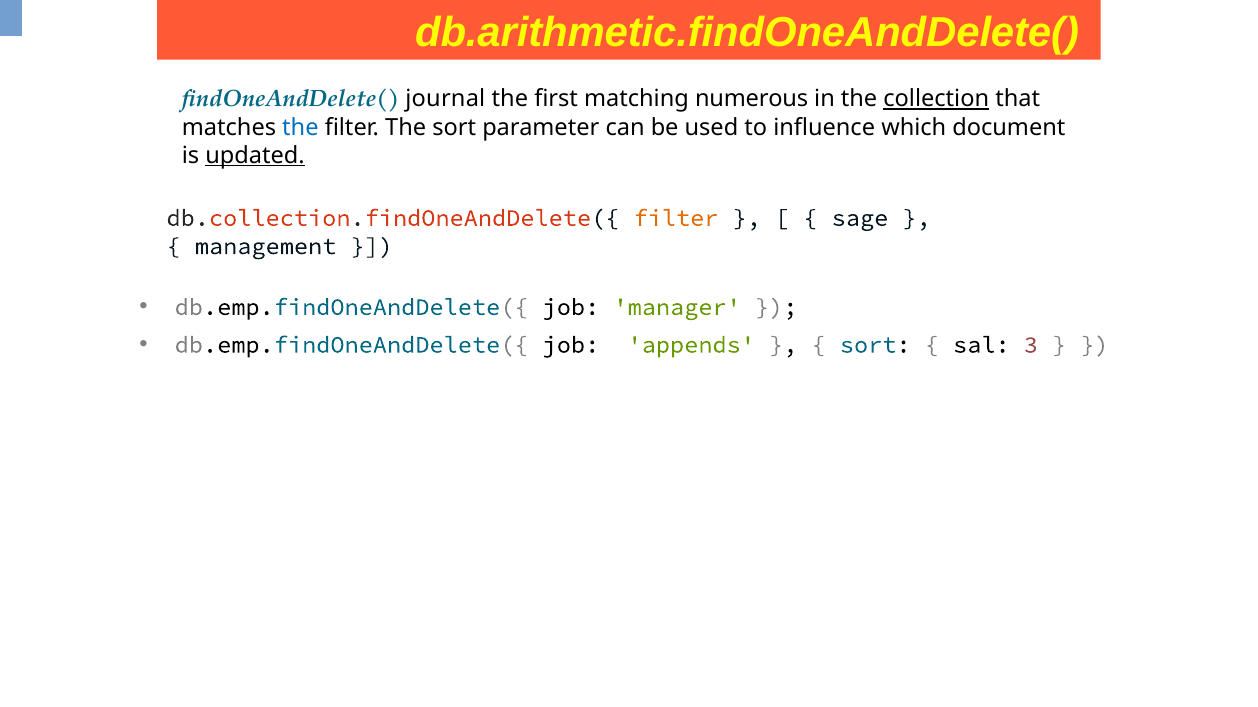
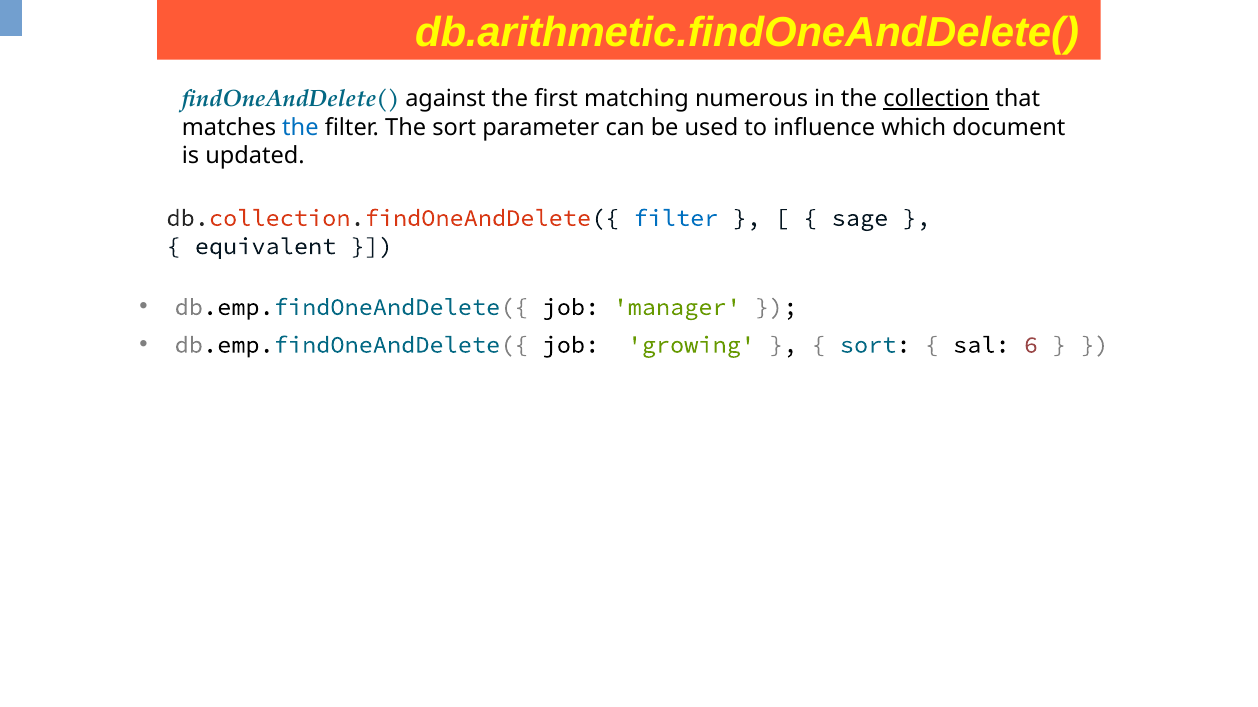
journal: journal -> against
updated underline: present -> none
filter at (676, 218) colour: orange -> blue
management: management -> equivalent
appends: appends -> growing
3: 3 -> 6
